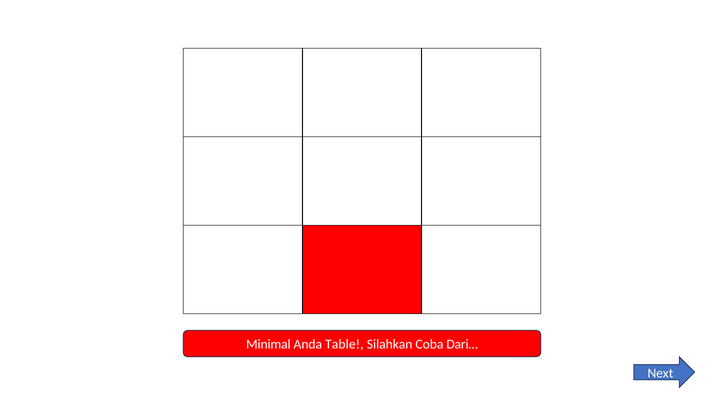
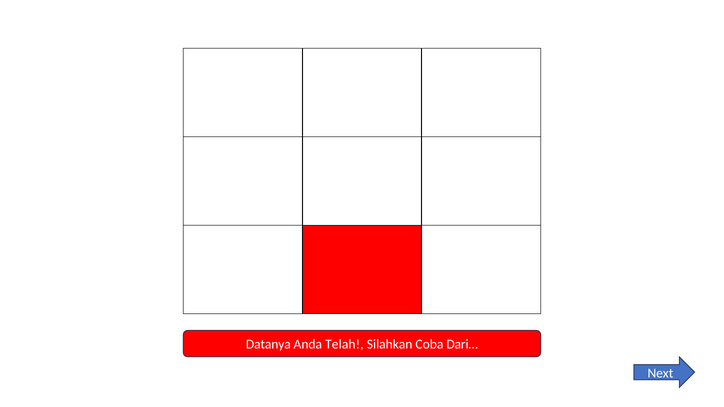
Minimal: Minimal -> Datanya
Table: Table -> Telah
